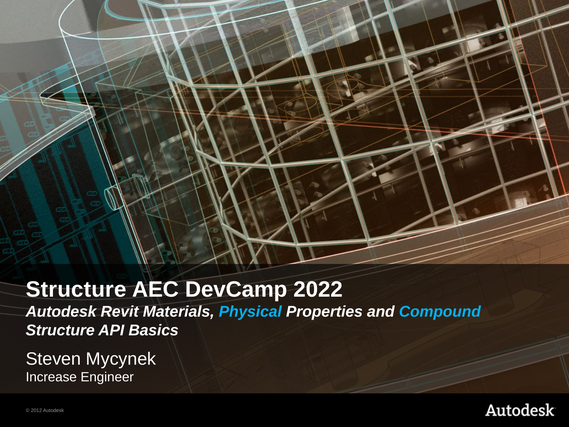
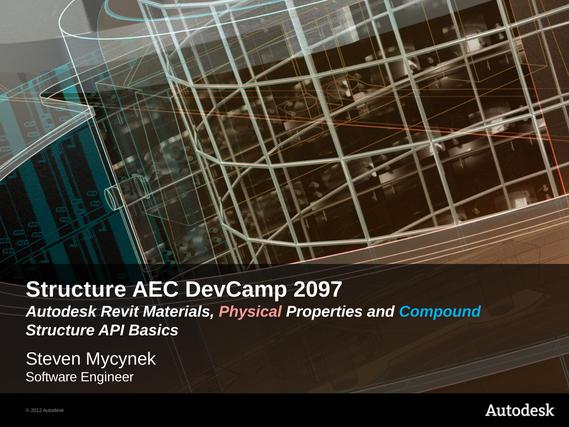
2022: 2022 -> 2097
Physical colour: light blue -> pink
Increase: Increase -> Software
